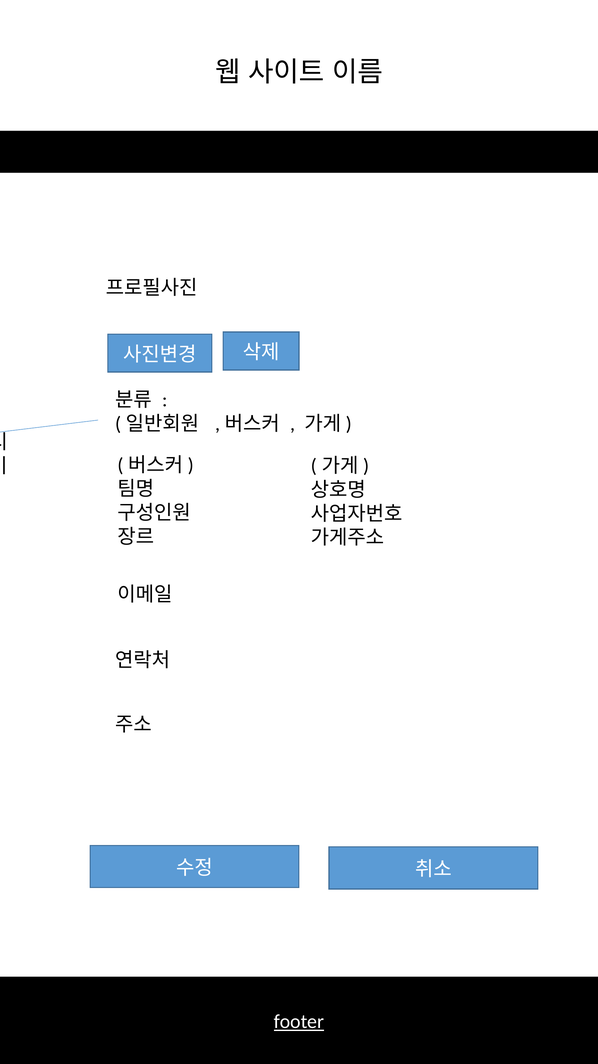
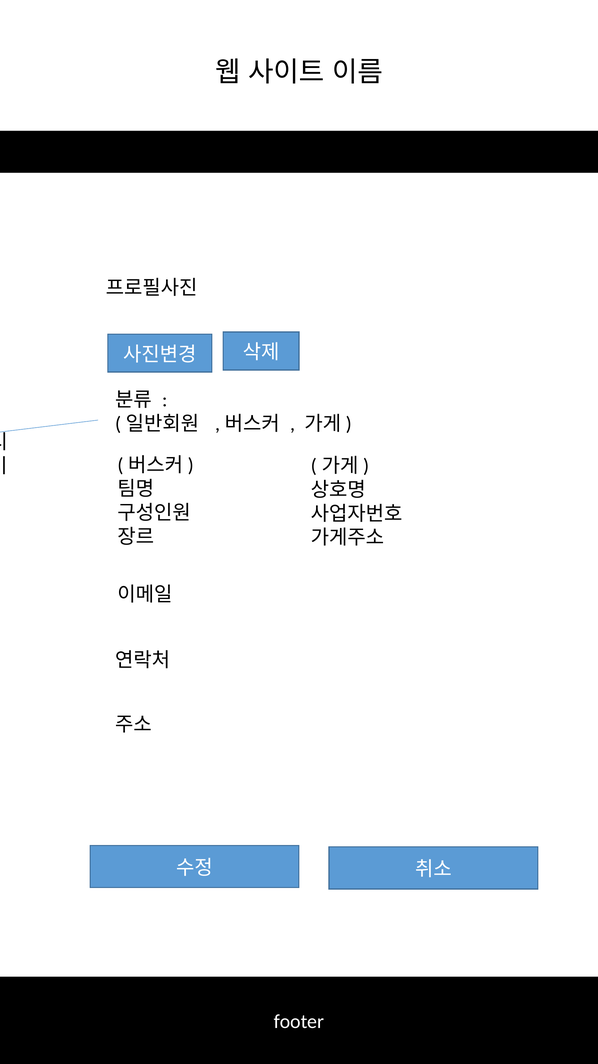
footer underline: present -> none
